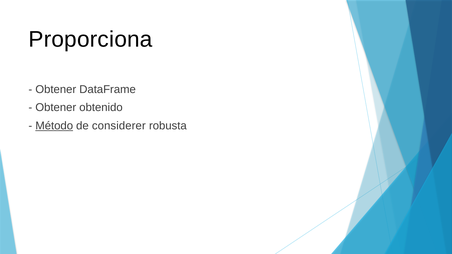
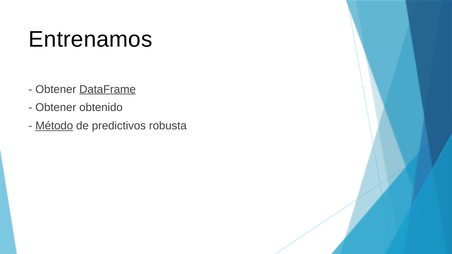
Proporciona: Proporciona -> Entrenamos
DataFrame underline: none -> present
considerer: considerer -> predictivos
